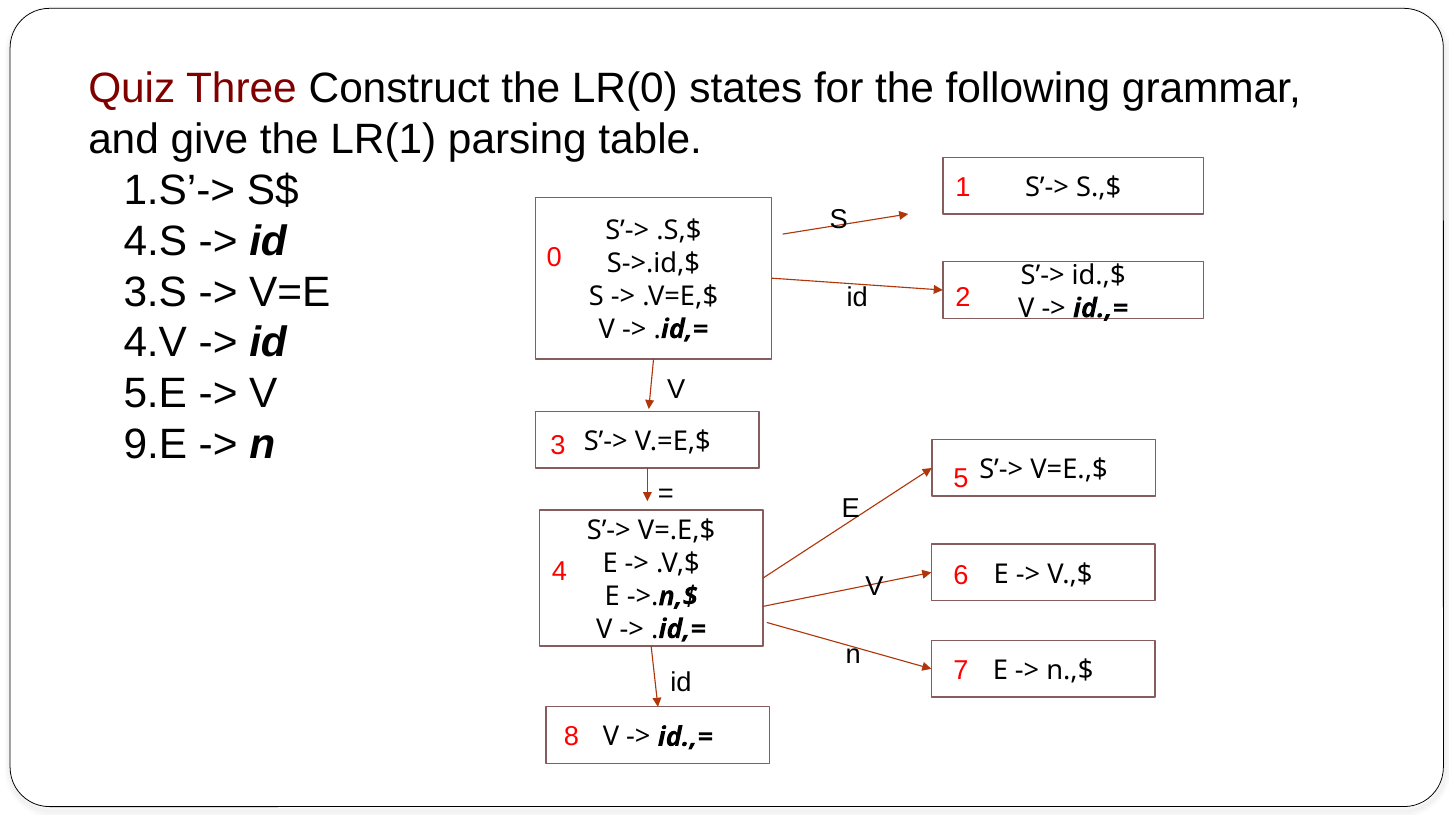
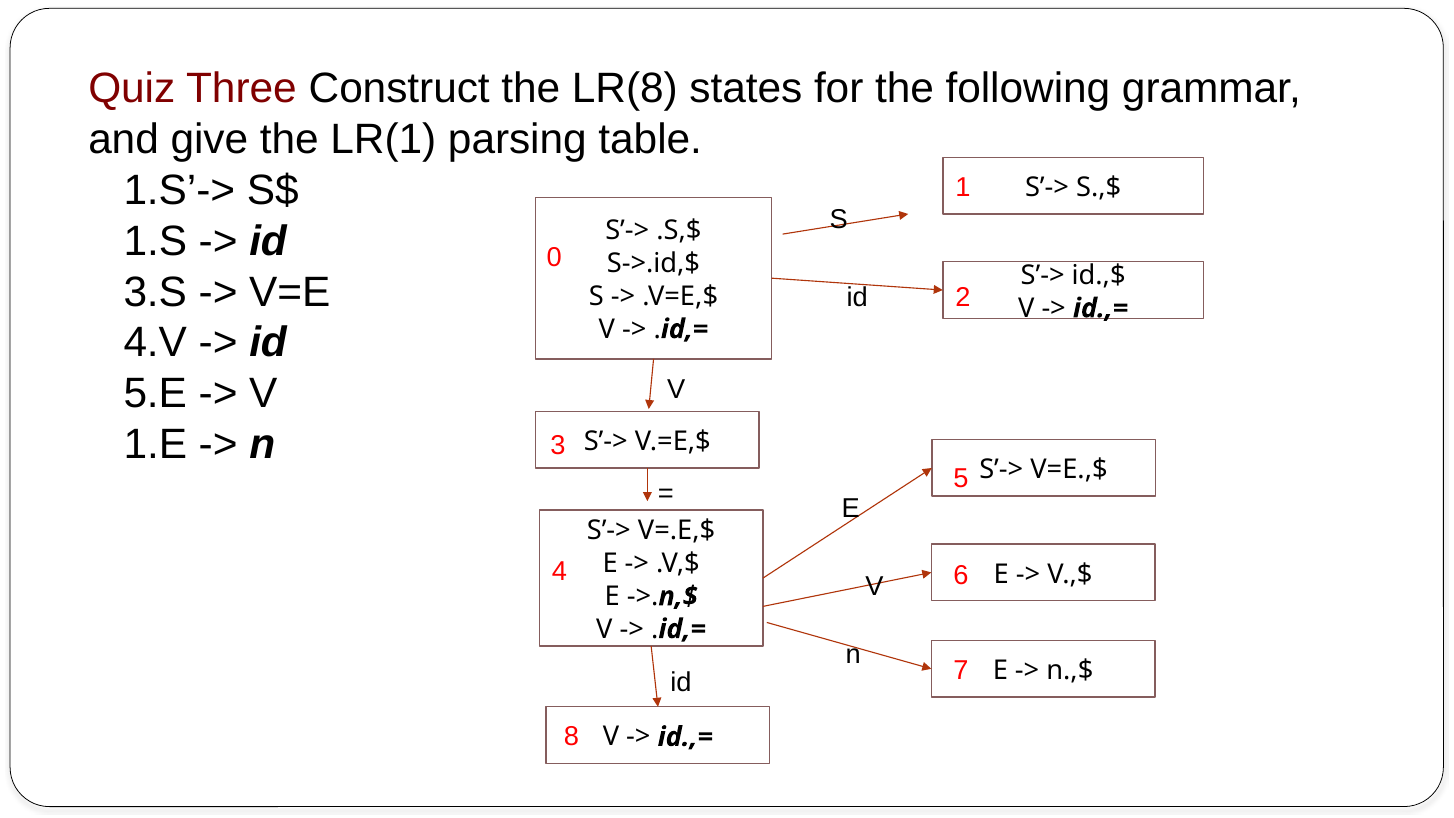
LR(0: LR(0 -> LR(8
4.S: 4.S -> 1.S
9.E: 9.E -> 1.E
